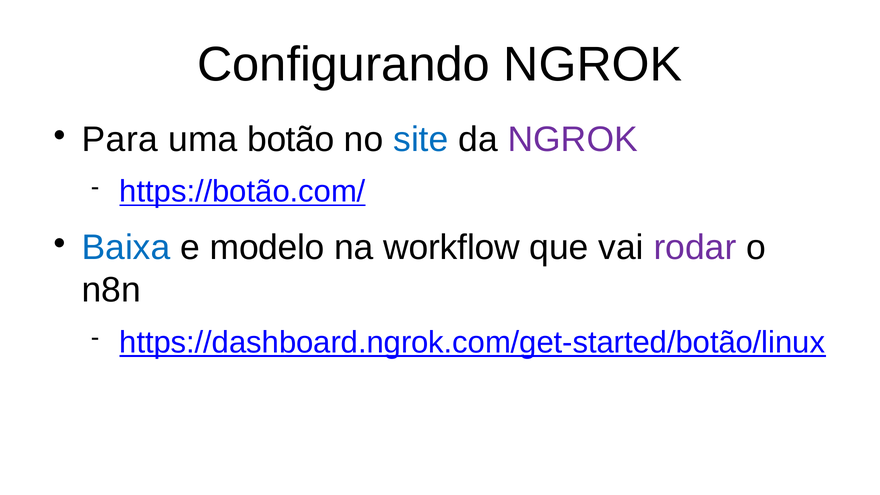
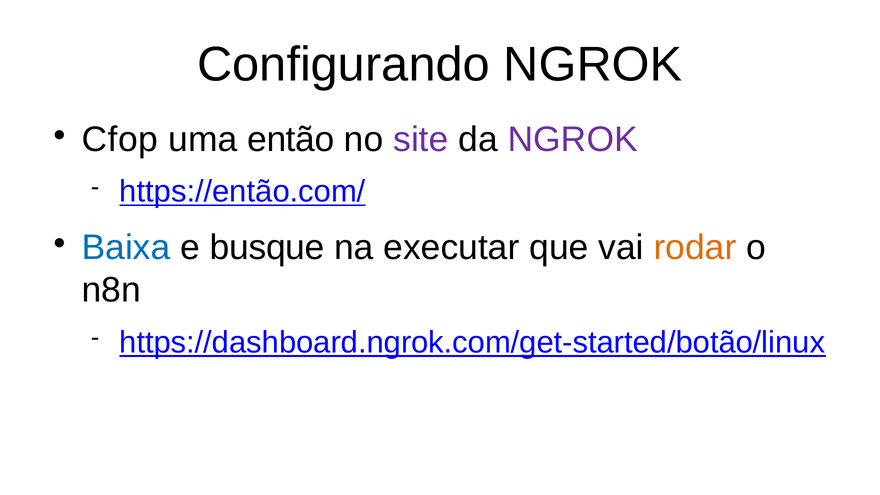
Para: Para -> Cfop
botão: botão -> então
site colour: blue -> purple
https://botão.com/: https://botão.com/ -> https://então.com/
modelo: modelo -> busque
workflow: workflow -> executar
rodar colour: purple -> orange
